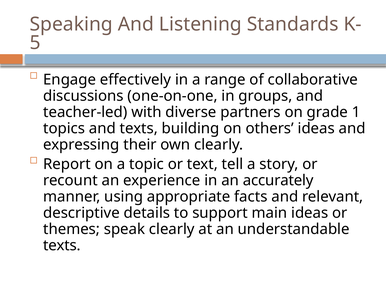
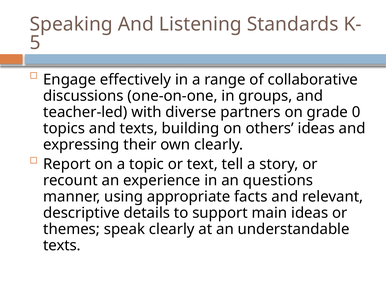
1: 1 -> 0
accurately: accurately -> questions
